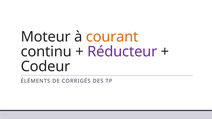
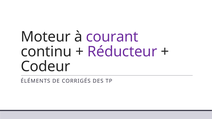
courant colour: orange -> purple
